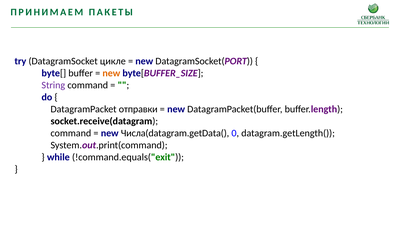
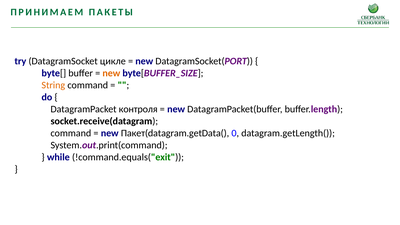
String colour: purple -> orange
отправки: отправки -> контроля
Числа(datagram.getData(: Числа(datagram.getData( -> Пакет(datagram.getData(
